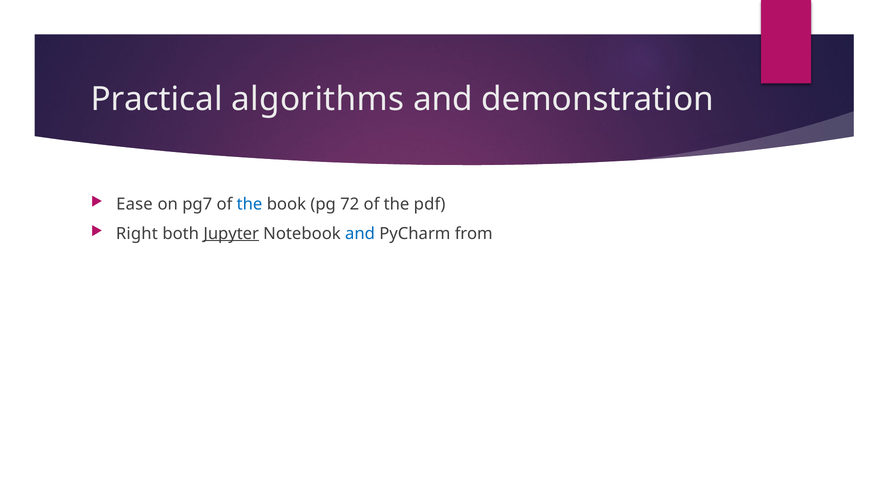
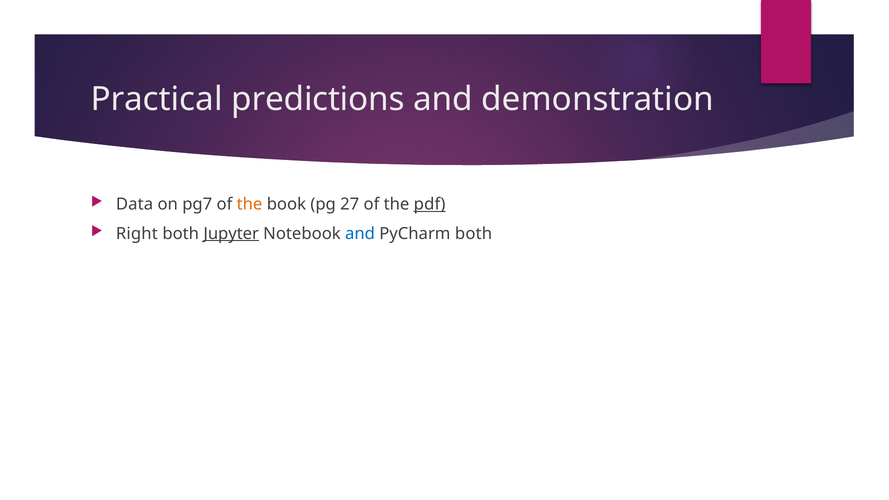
algorithms: algorithms -> predictions
Ease: Ease -> Data
the at (250, 204) colour: blue -> orange
72: 72 -> 27
pdf underline: none -> present
PyCharm from: from -> both
